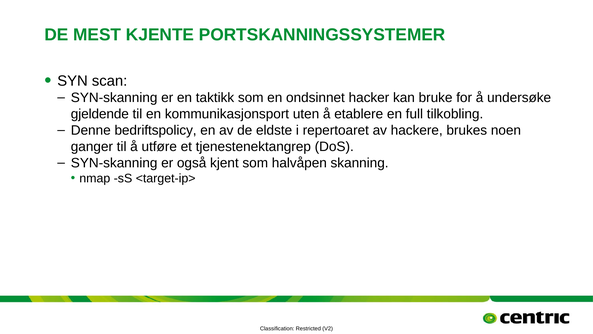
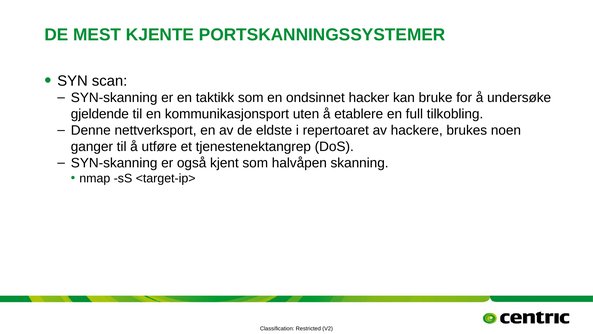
bedriftspolicy: bedriftspolicy -> nettverksport
